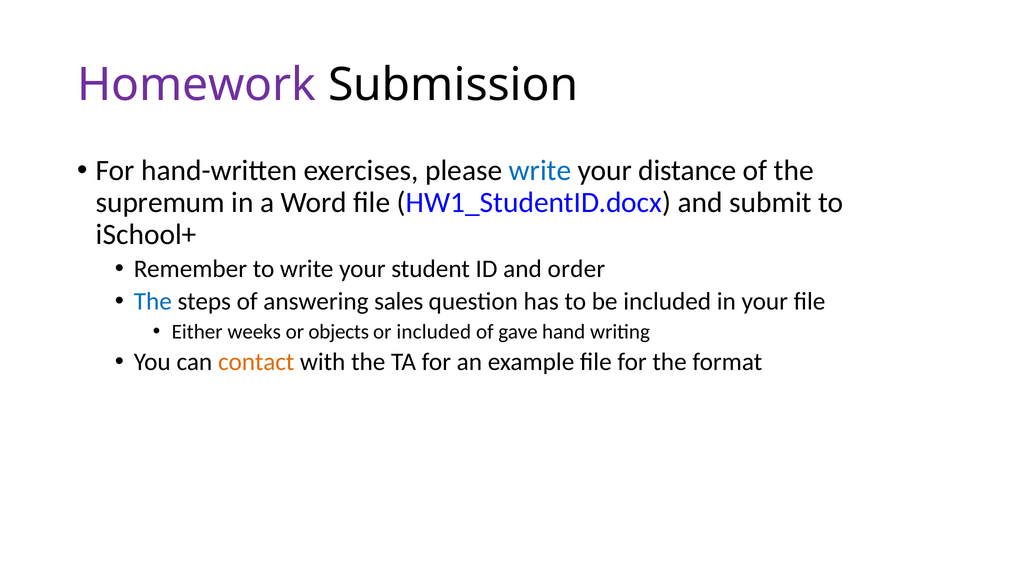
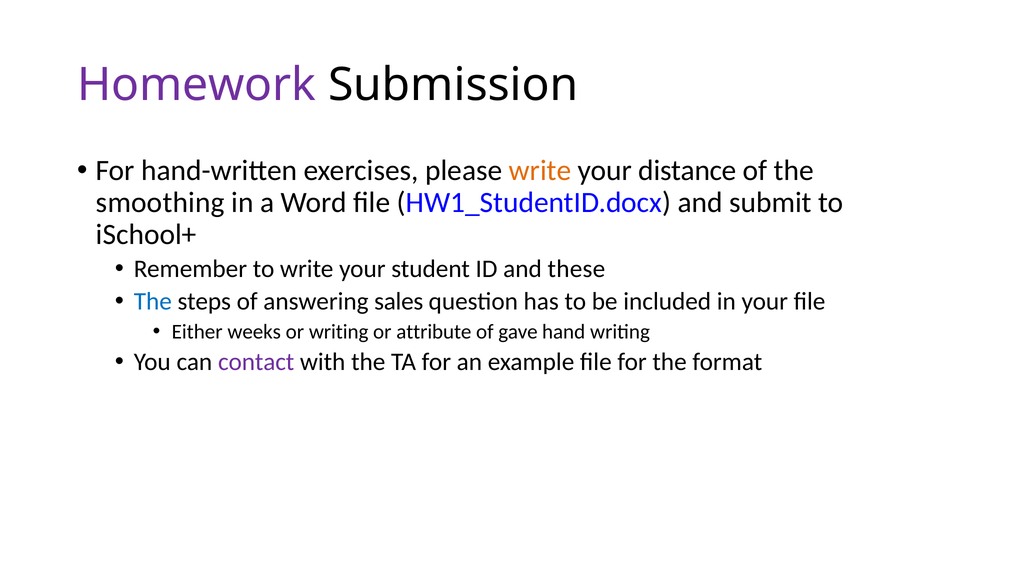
write at (540, 171) colour: blue -> orange
supremum: supremum -> smoothing
order: order -> these
or objects: objects -> writing
or included: included -> attribute
contact colour: orange -> purple
